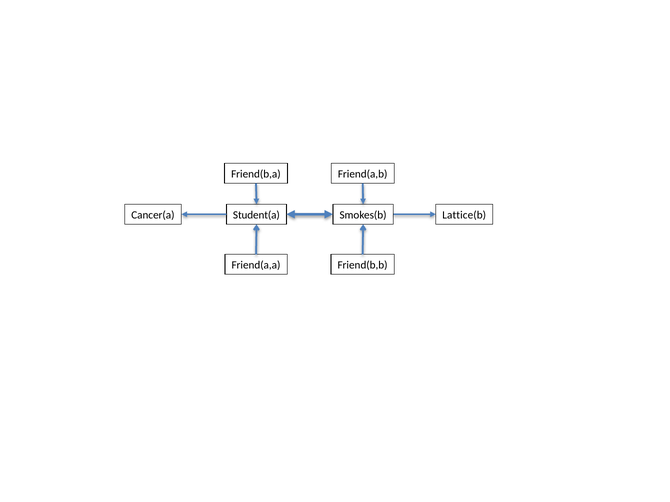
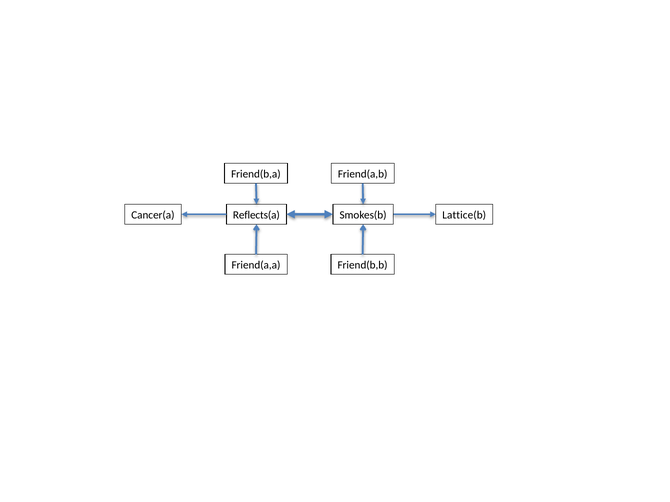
Student(a: Student(a -> Reflects(a
